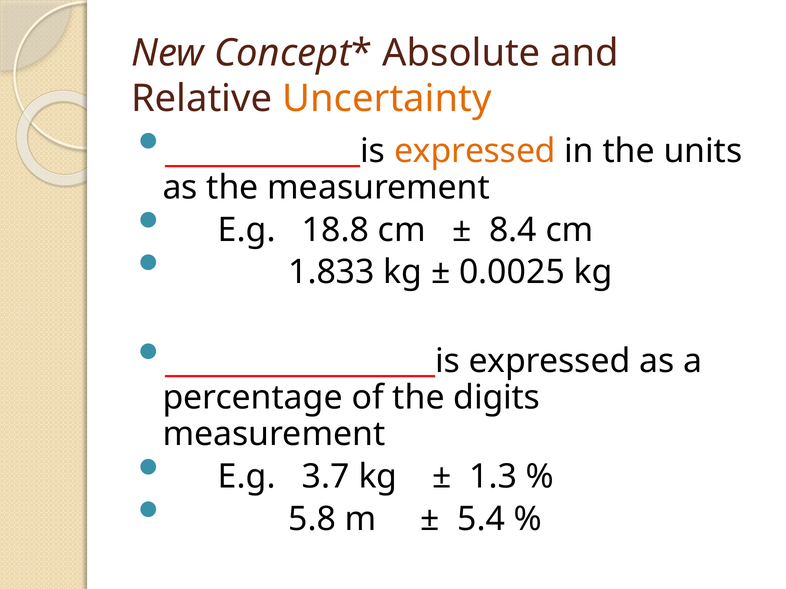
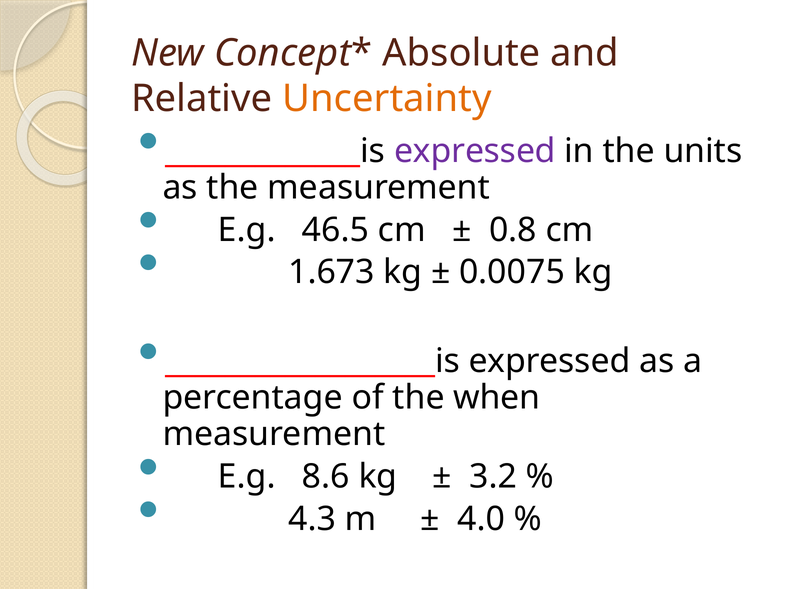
expressed at (475, 151) colour: orange -> purple
18.8: 18.8 -> 46.5
8.4: 8.4 -> 0.8
1.833: 1.833 -> 1.673
0.0025: 0.0025 -> 0.0075
digits: digits -> when
3.7: 3.7 -> 8.6
1.3: 1.3 -> 3.2
5.8: 5.8 -> 4.3
5.4: 5.4 -> 4.0
